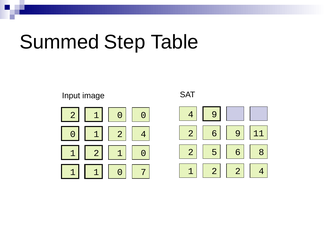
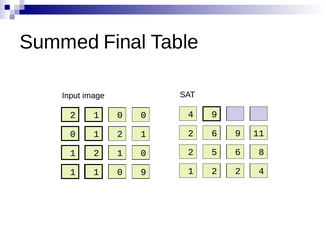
Step: Step -> Final
0 1 2 4: 4 -> 1
0 7: 7 -> 9
